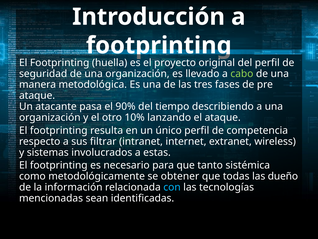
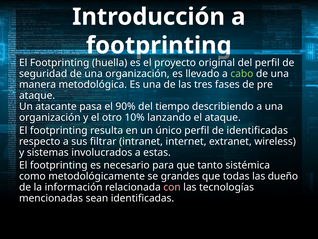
de competencia: competencia -> identificadas
obtener: obtener -> grandes
con colour: light blue -> pink
